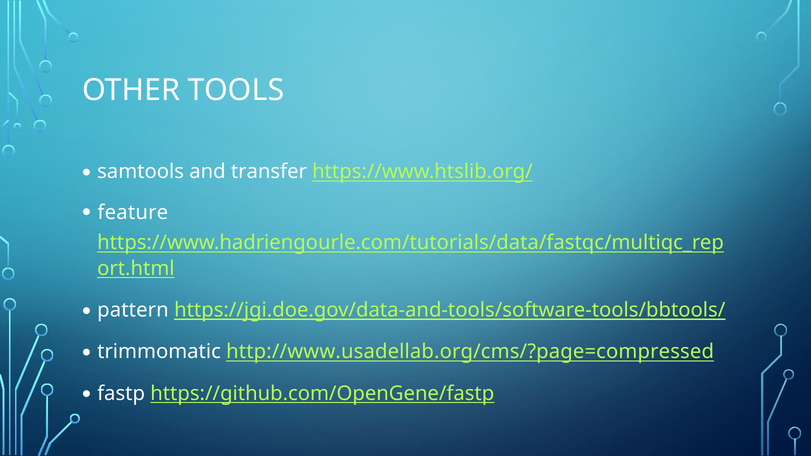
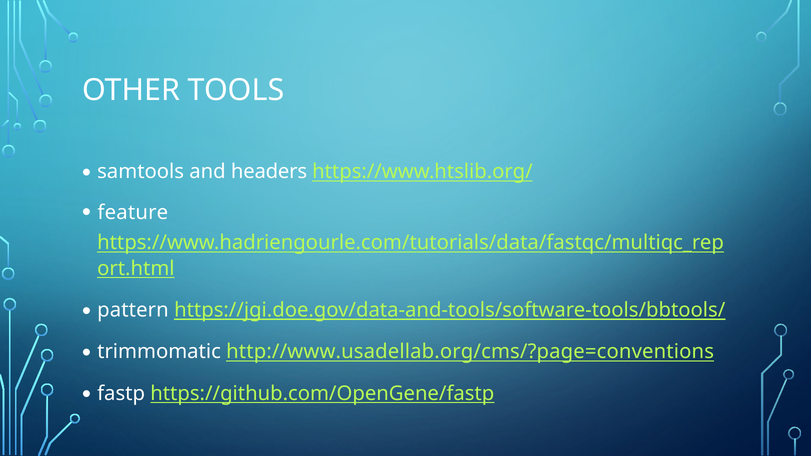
transfer: transfer -> headers
http://www.usadellab.org/cms/?page=compressed: http://www.usadellab.org/cms/?page=compressed -> http://www.usadellab.org/cms/?page=conventions
